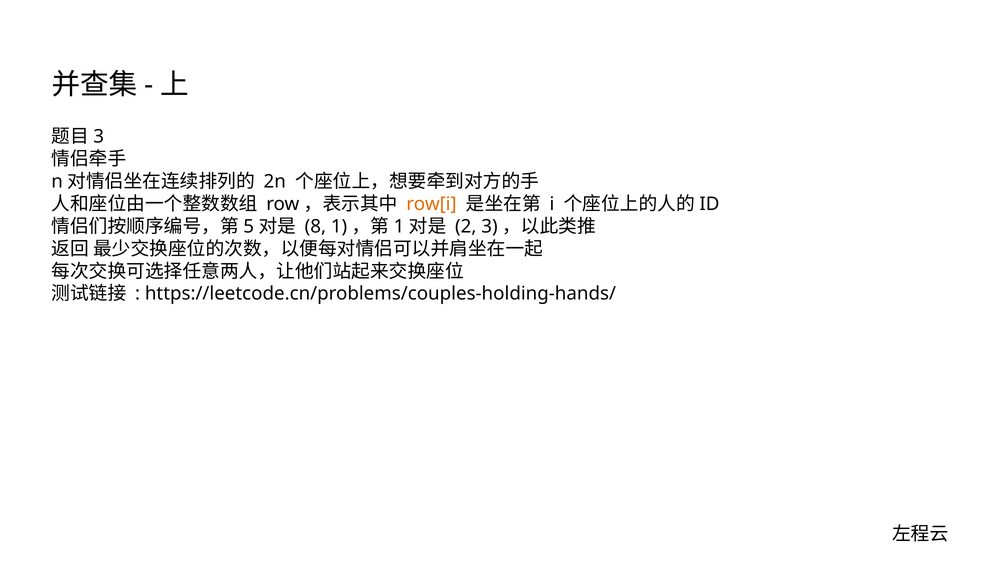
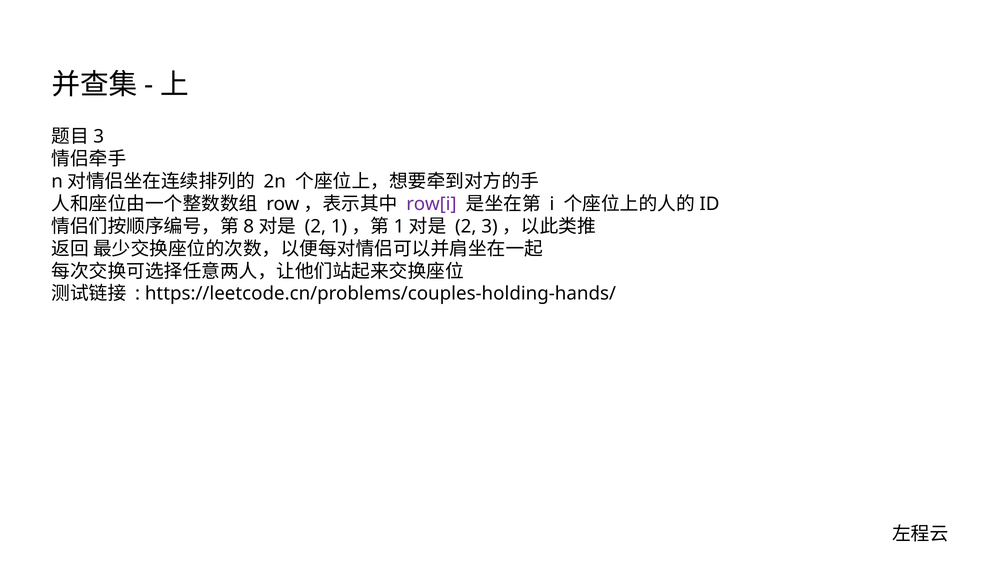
row[i colour: orange -> purple
5: 5 -> 8
8 at (315, 227): 8 -> 2
